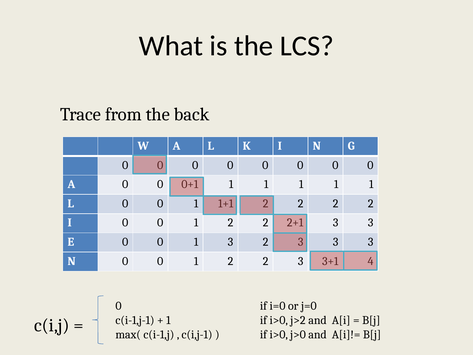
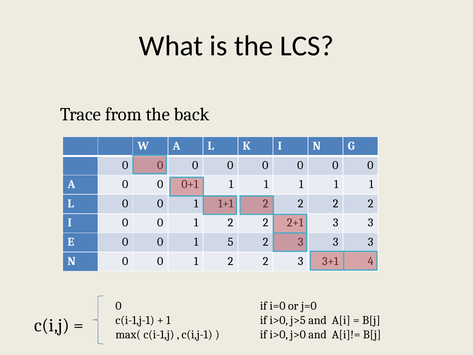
1 3: 3 -> 5
j>2: j>2 -> j>5
